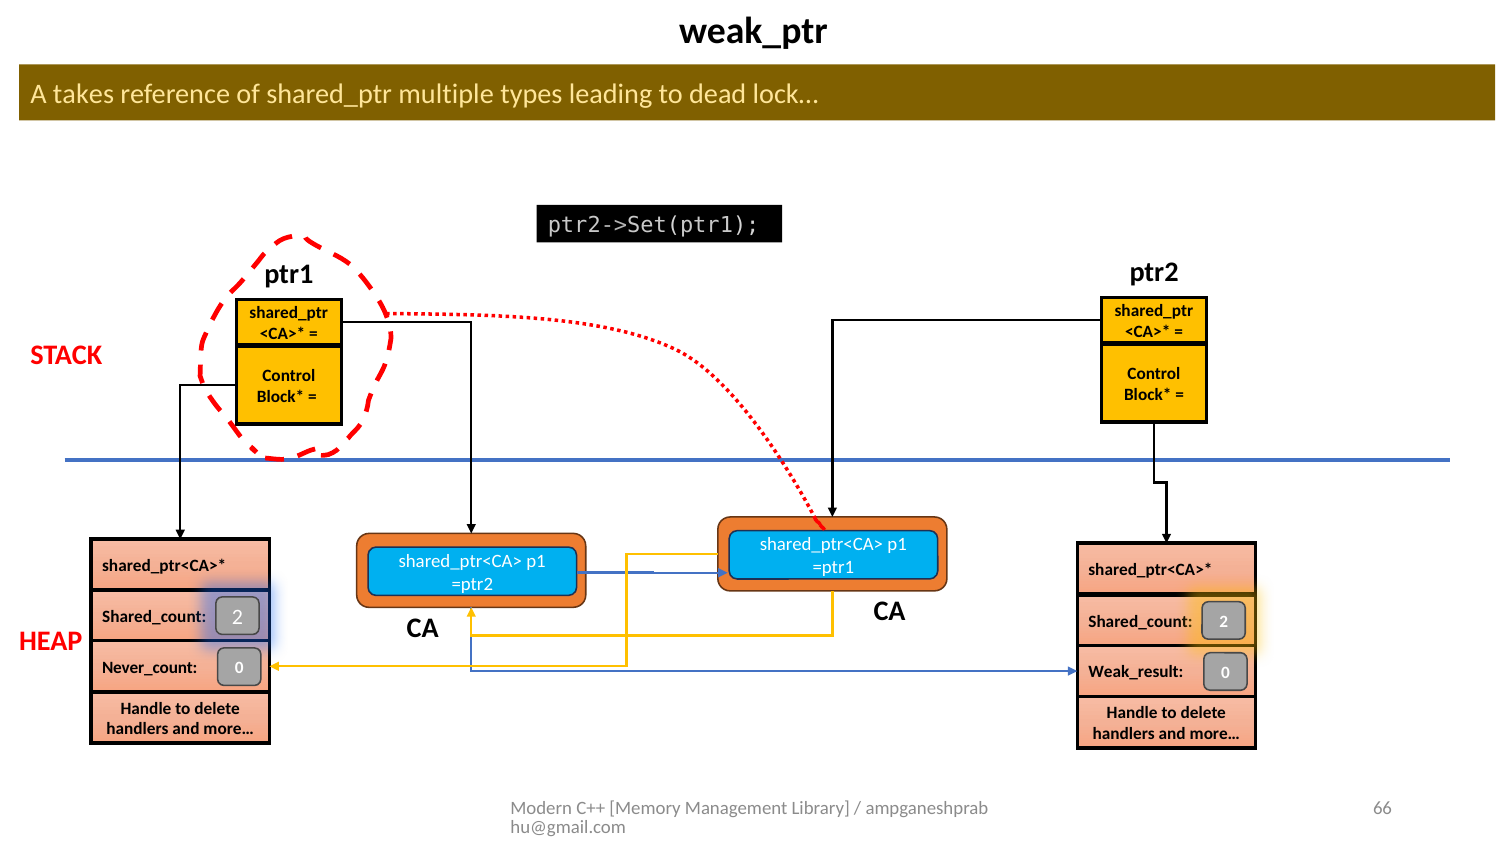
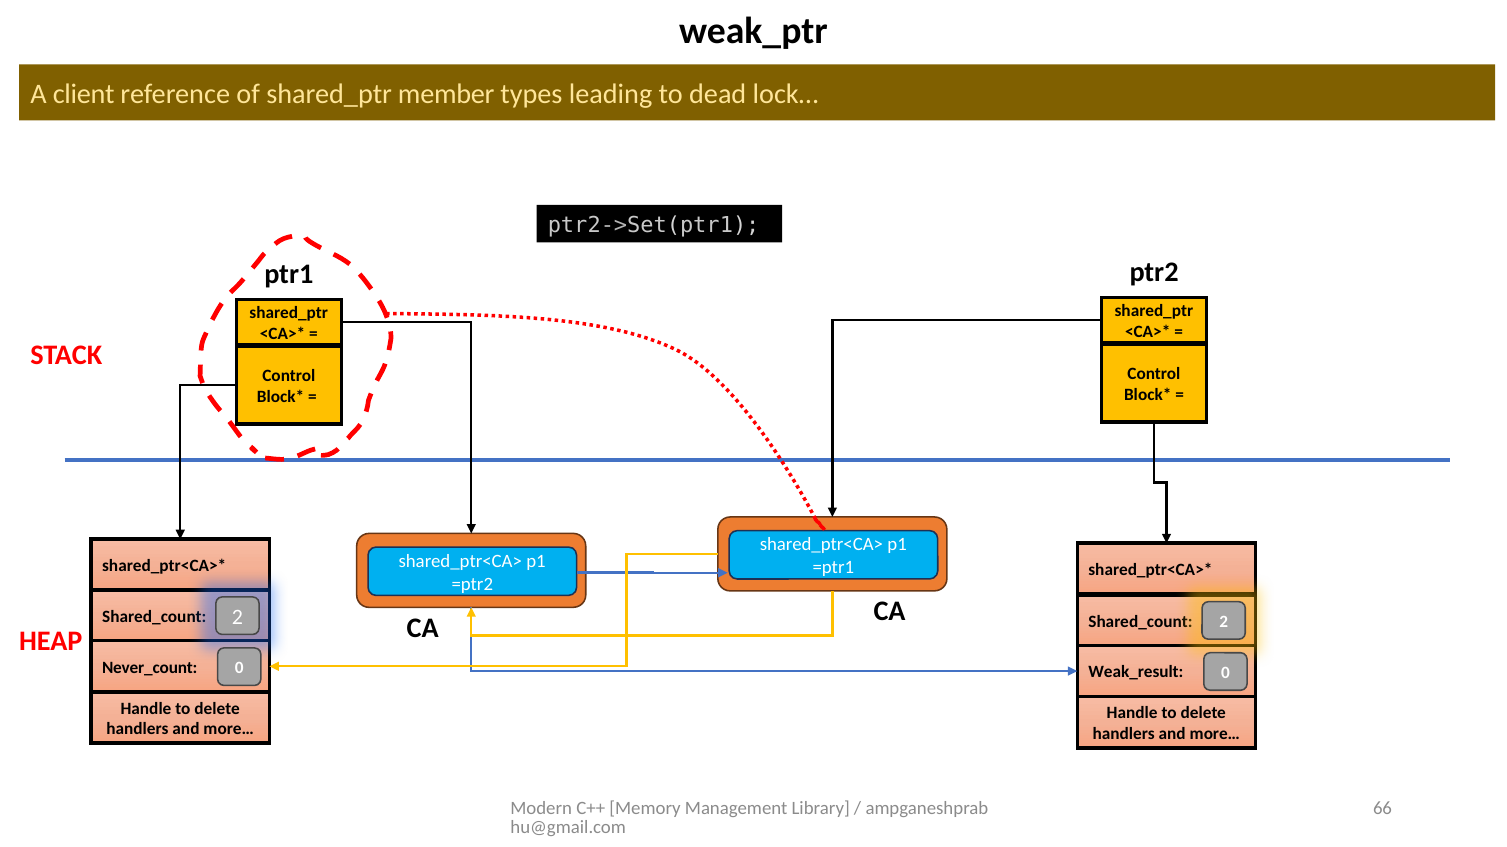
takes: takes -> client
multiple: multiple -> member
